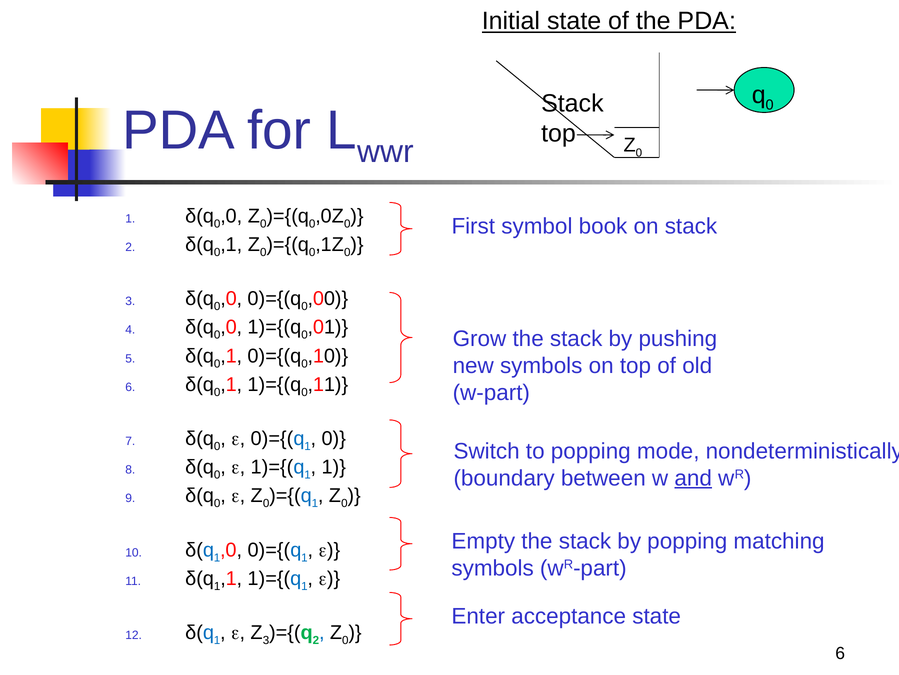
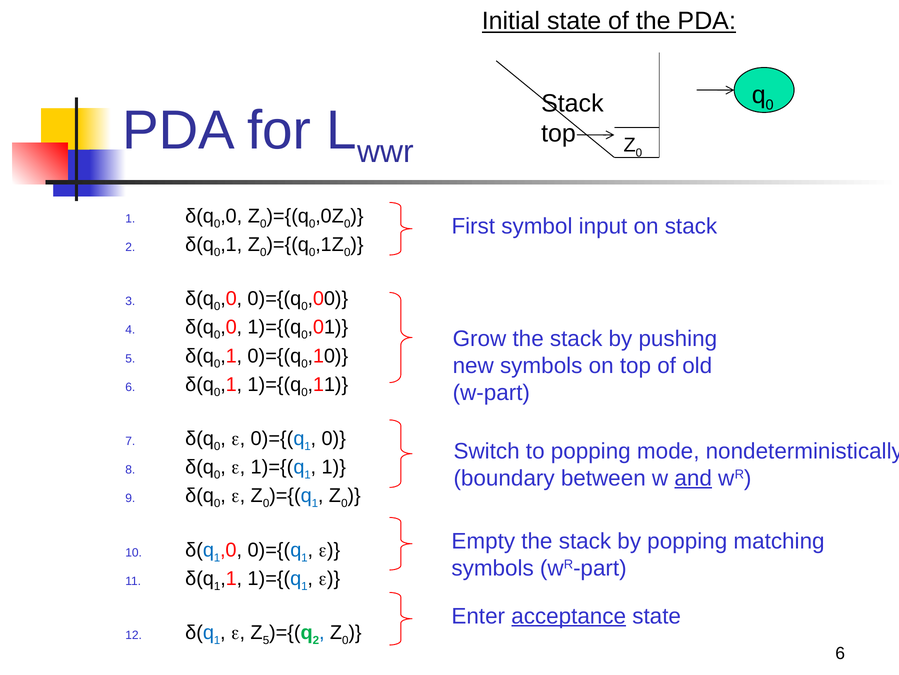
book: book -> input
acceptance underline: none -> present
3 at (266, 640): 3 -> 5
